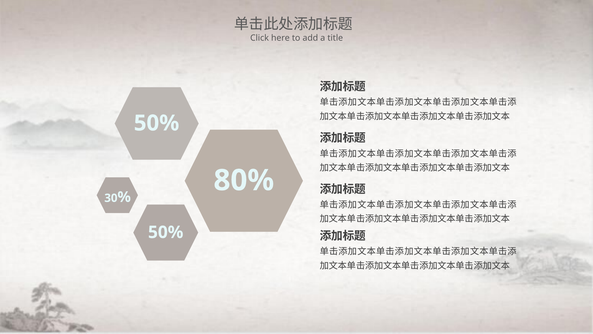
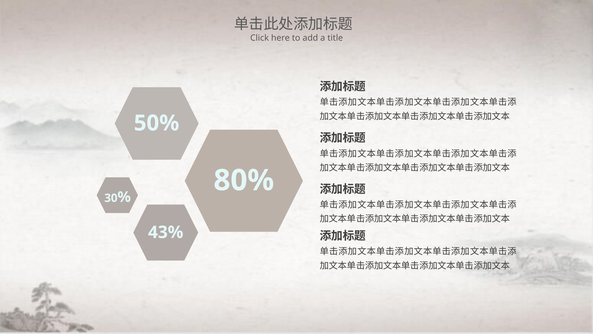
50% at (166, 232): 50% -> 43%
